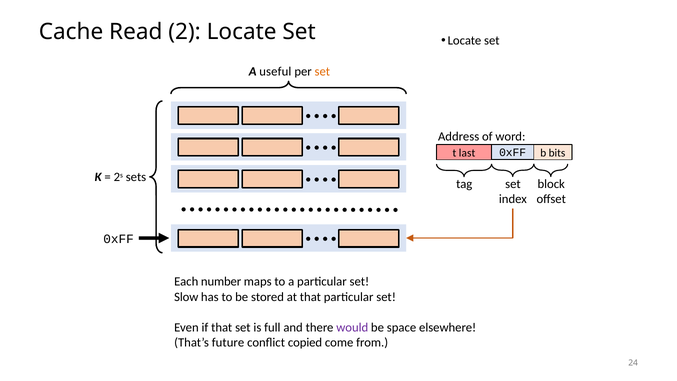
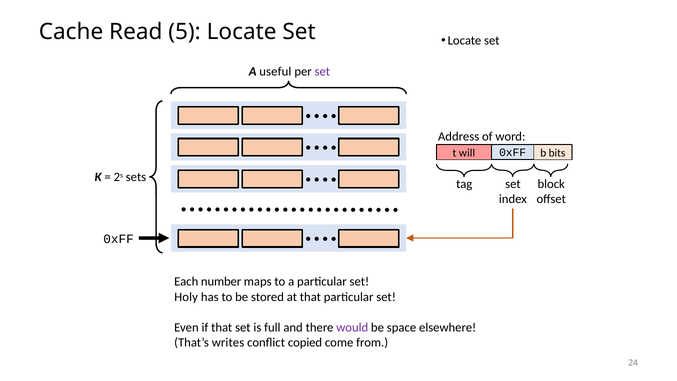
2: 2 -> 5
set at (322, 72) colour: orange -> purple
last: last -> will
Slow: Slow -> Holy
future: future -> writes
